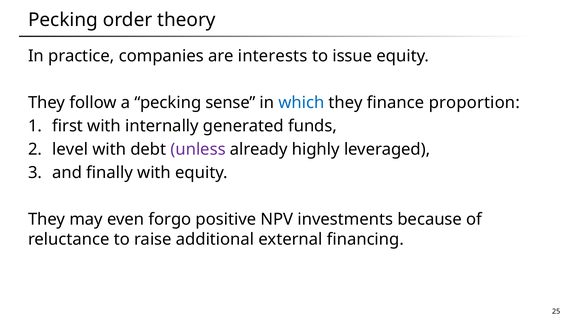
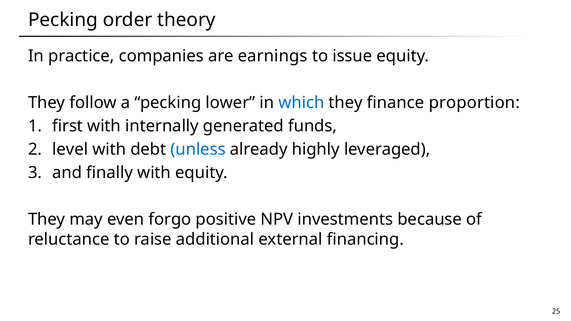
interests: interests -> earnings
sense: sense -> lower
unless colour: purple -> blue
